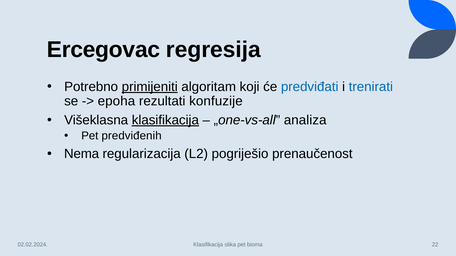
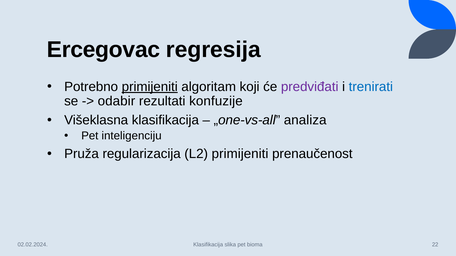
predviđati colour: blue -> purple
epoha: epoha -> odabir
klasifikacija at (165, 120) underline: present -> none
predviđenih: predviđenih -> inteligenciju
Nema: Nema -> Pruža
L2 pogriješio: pogriješio -> primijeniti
